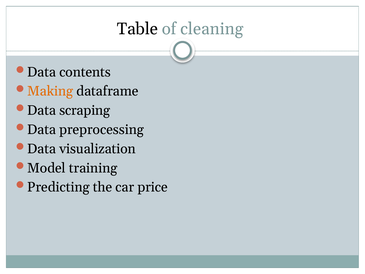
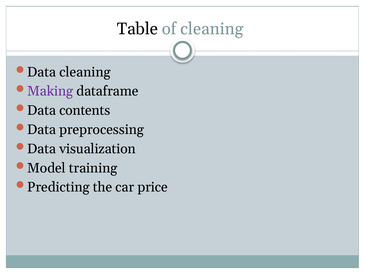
Data contents: contents -> cleaning
Making colour: orange -> purple
scraping: scraping -> contents
